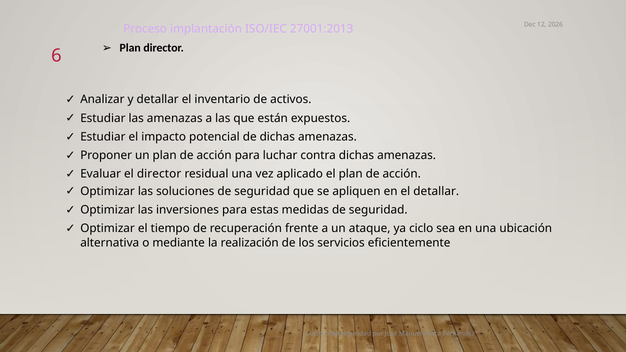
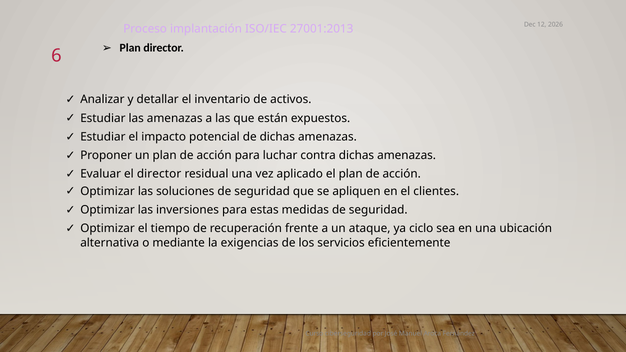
el detallar: detallar -> clientes
realización: realización -> exigencias
